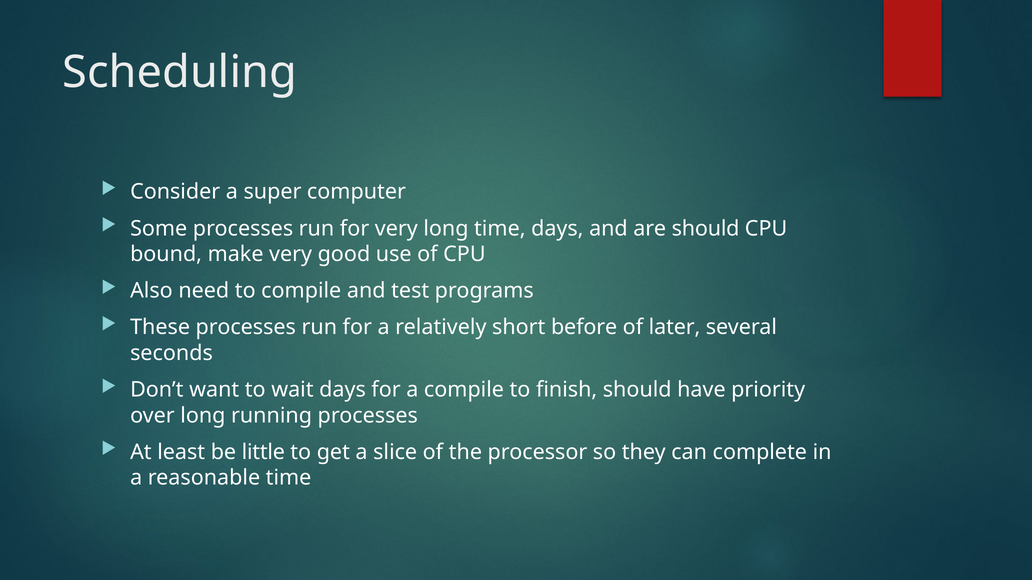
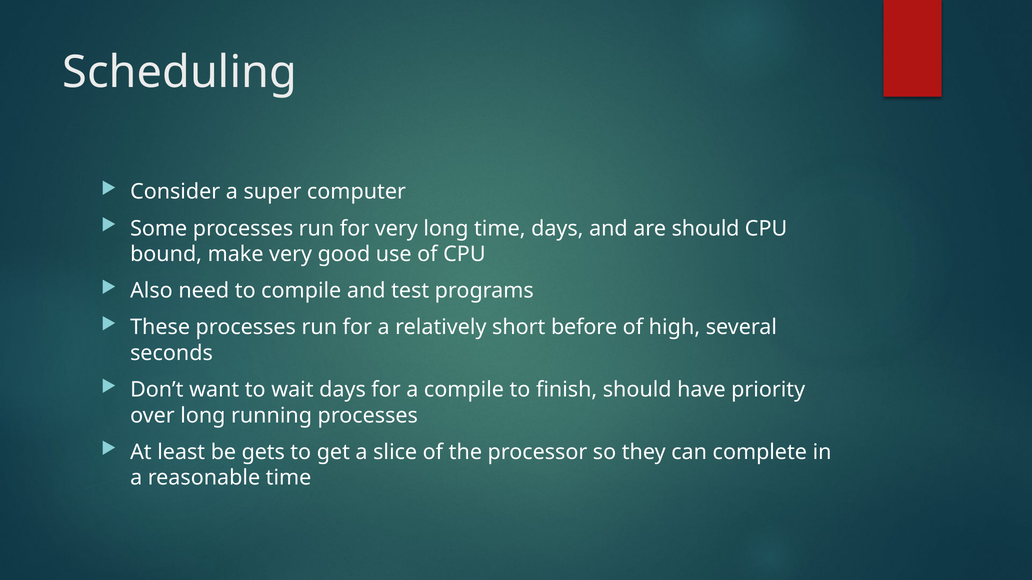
later: later -> high
little: little -> gets
